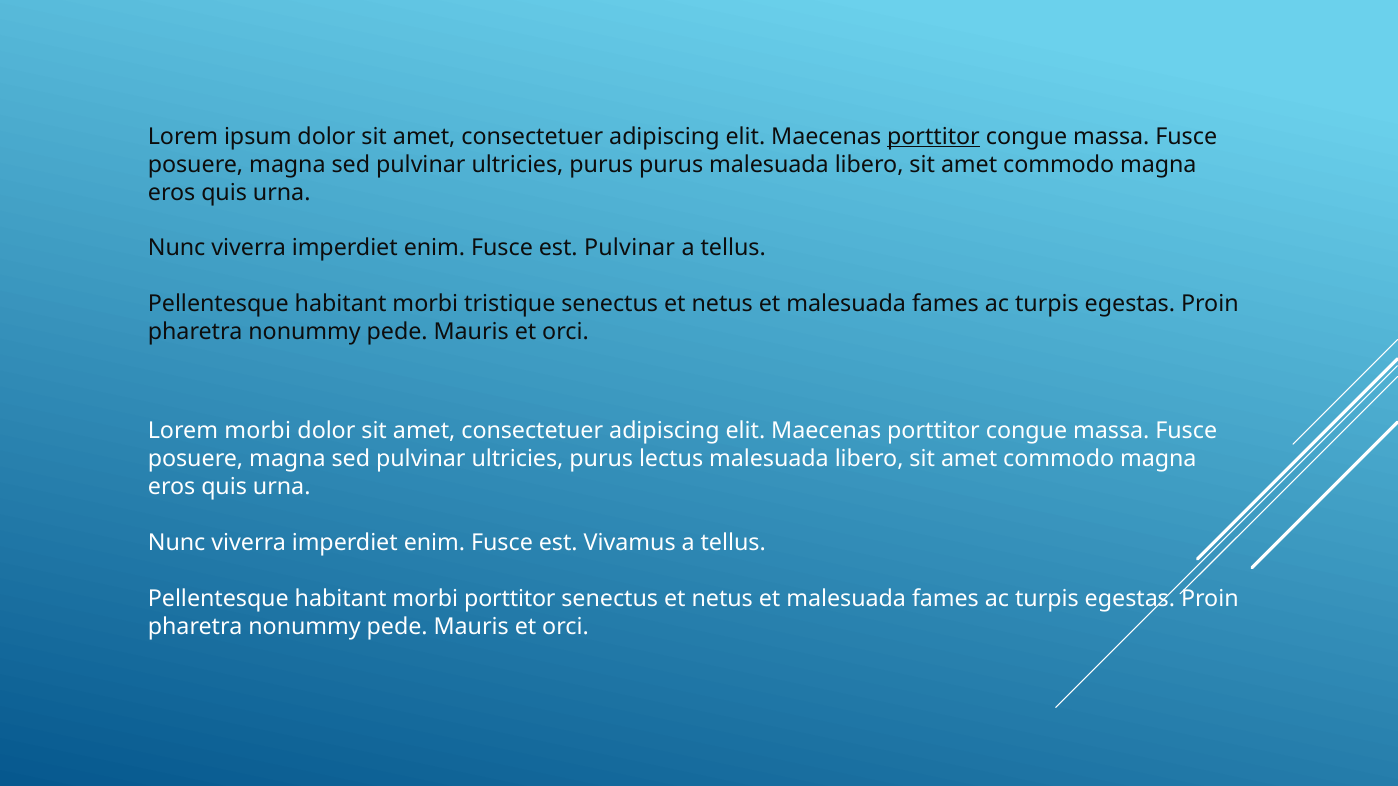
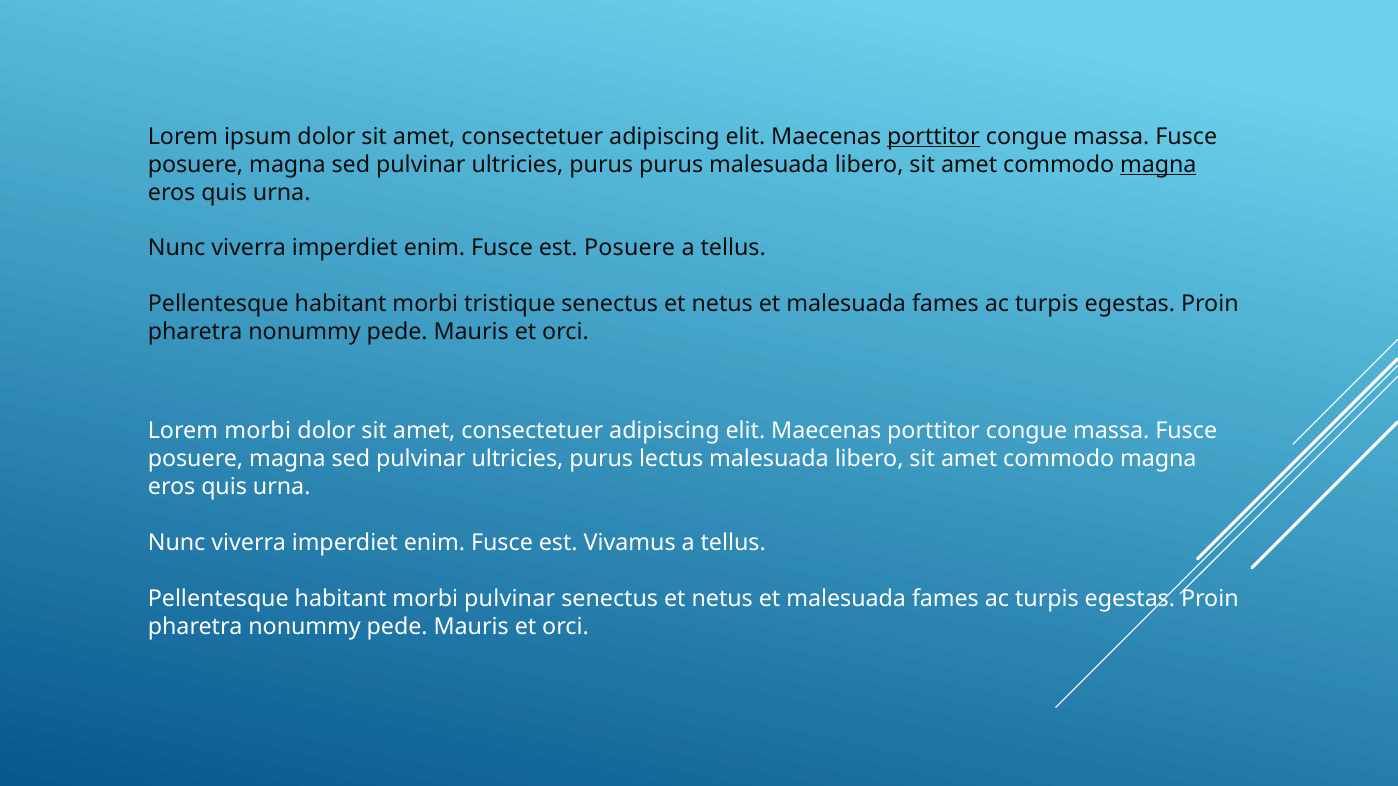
magna at (1158, 165) underline: none -> present
est Pulvinar: Pulvinar -> Posuere
morbi porttitor: porttitor -> pulvinar
